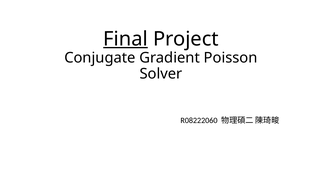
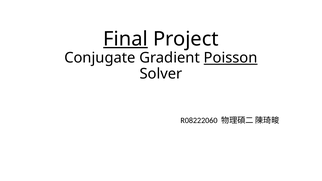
Poisson underline: none -> present
